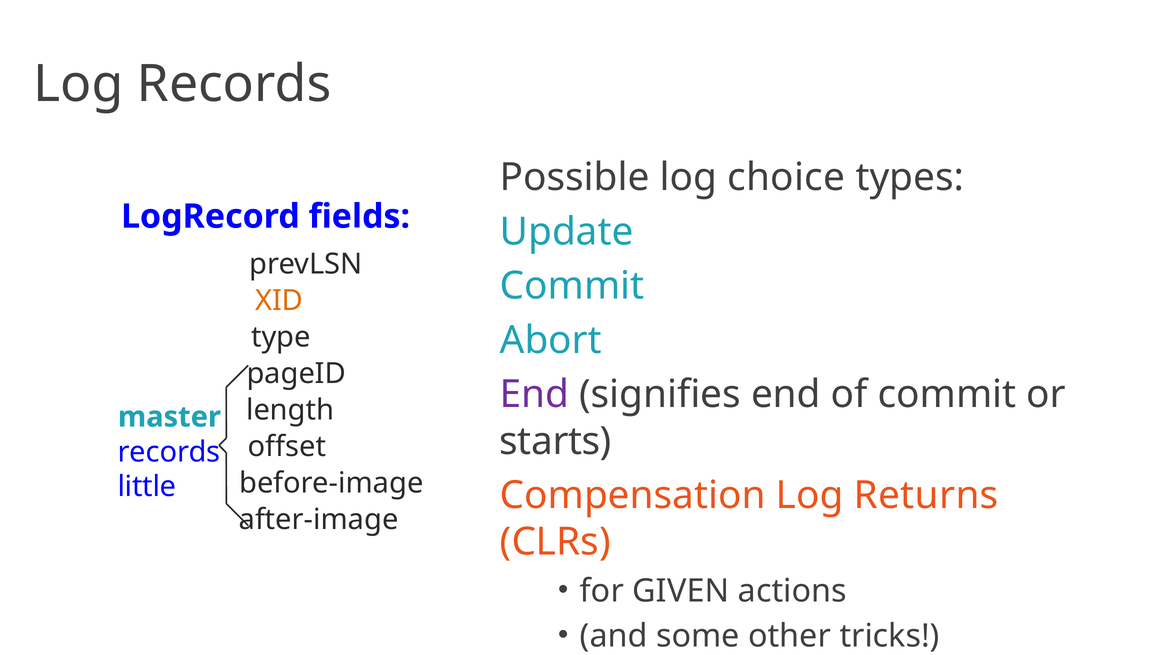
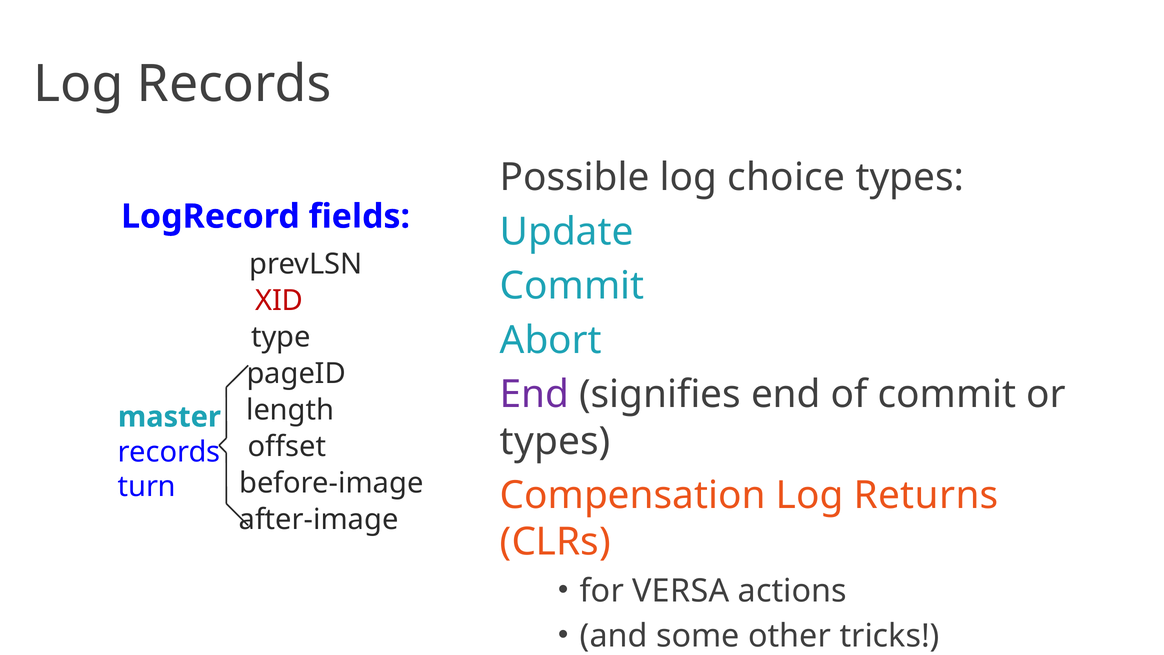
XID colour: orange -> red
starts at (555, 441): starts -> types
little: little -> turn
GIVEN: GIVEN -> VERSA
